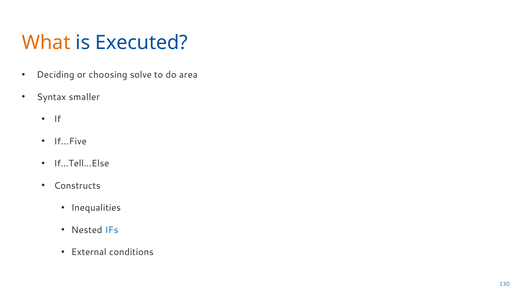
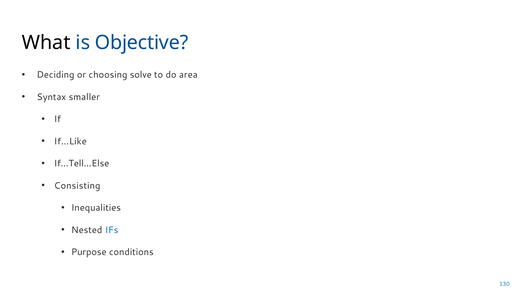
What colour: orange -> black
Executed: Executed -> Objective
If…Five: If…Five -> If…Like
Constructs: Constructs -> Consisting
External: External -> Purpose
